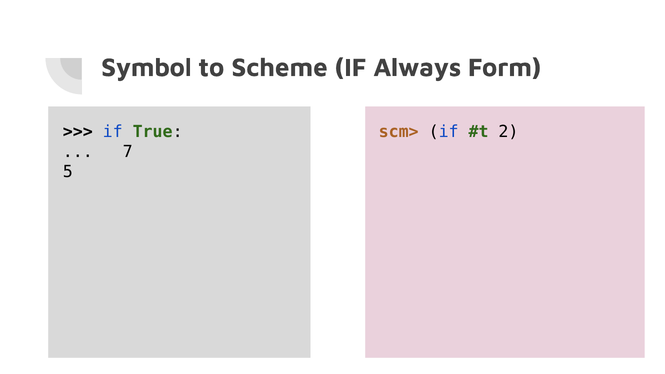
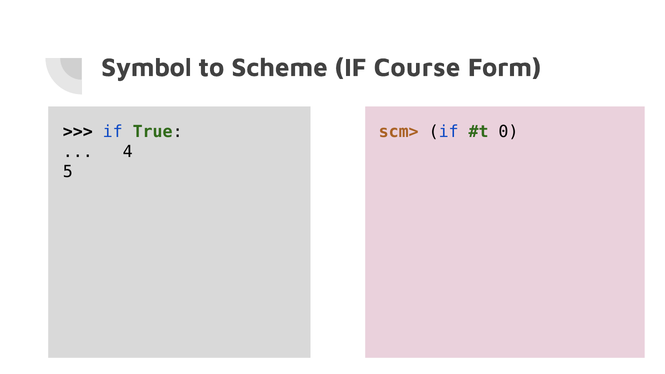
Always: Always -> Course
2: 2 -> 0
7: 7 -> 4
